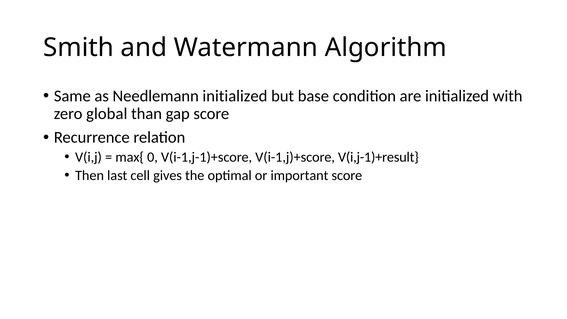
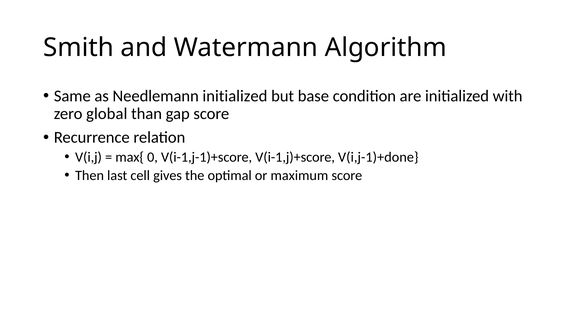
V(i,j-1)+result: V(i,j-1)+result -> V(i,j-1)+done
important: important -> maximum
